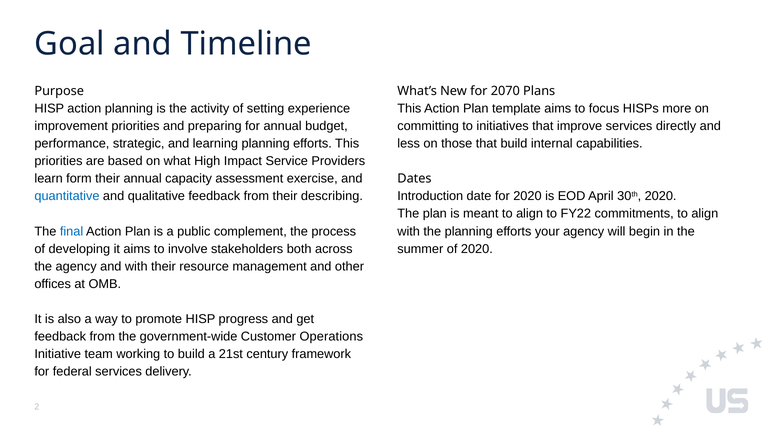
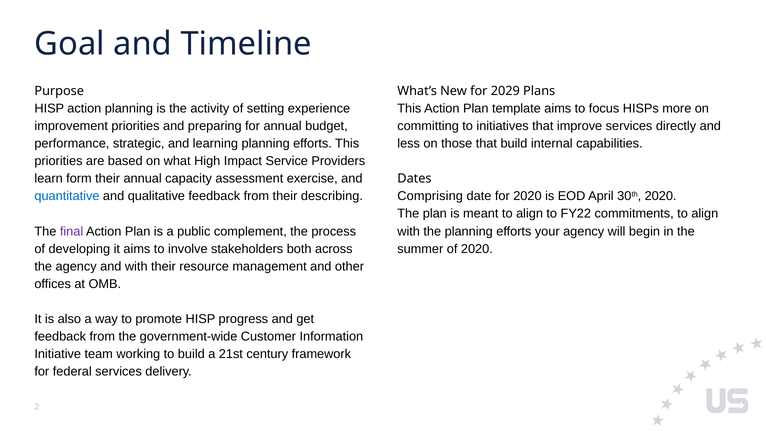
2070: 2070 -> 2029
Introduction: Introduction -> Comprising
final colour: blue -> purple
Operations: Operations -> Information
